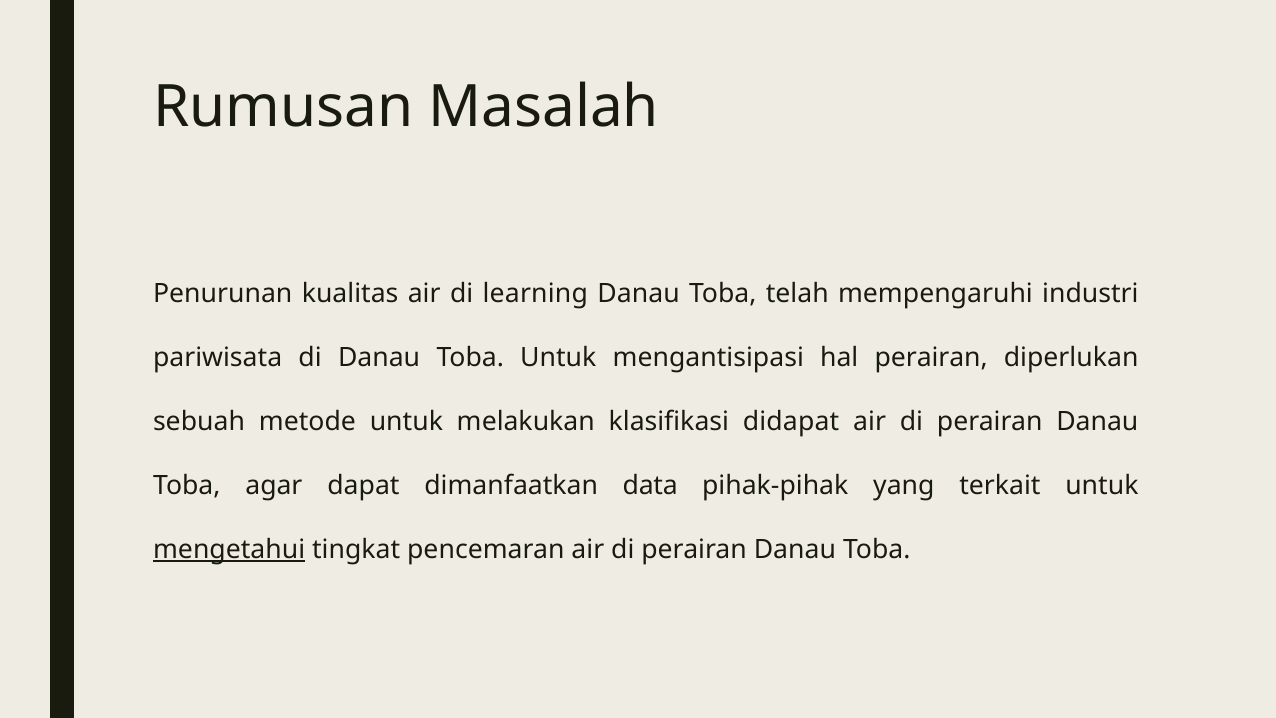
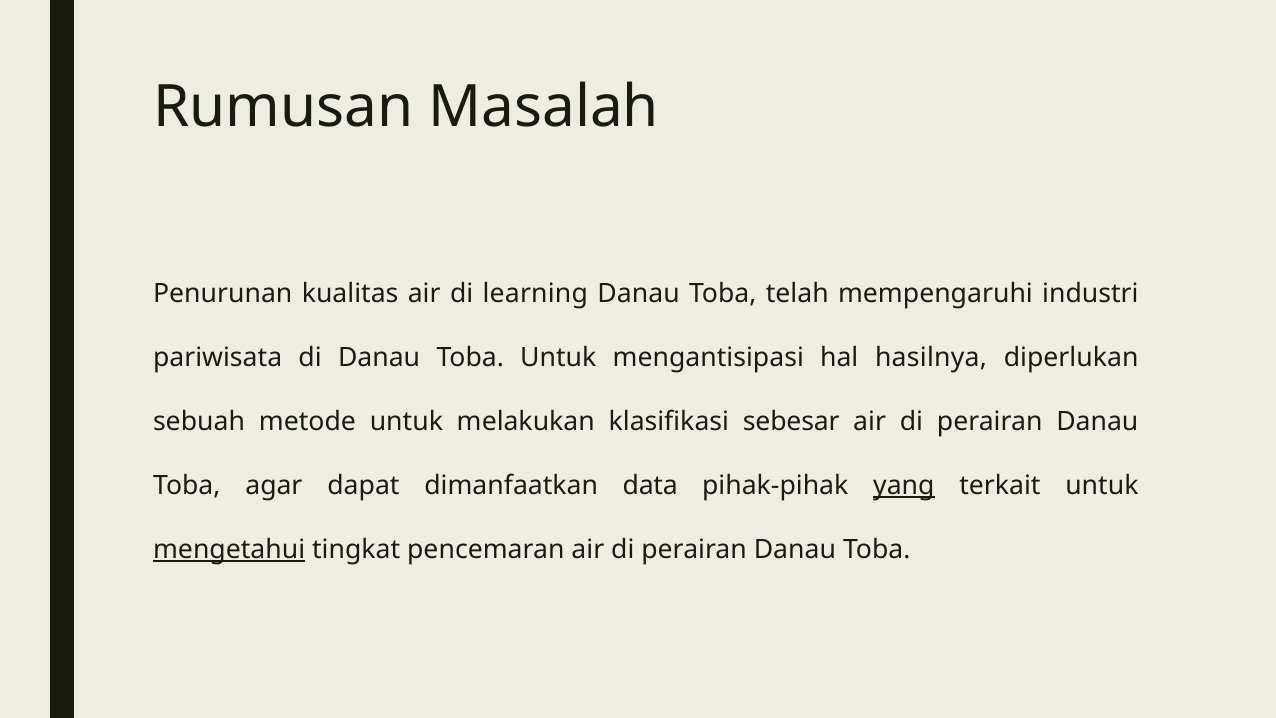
hal perairan: perairan -> hasilnya
didapat: didapat -> sebesar
yang underline: none -> present
